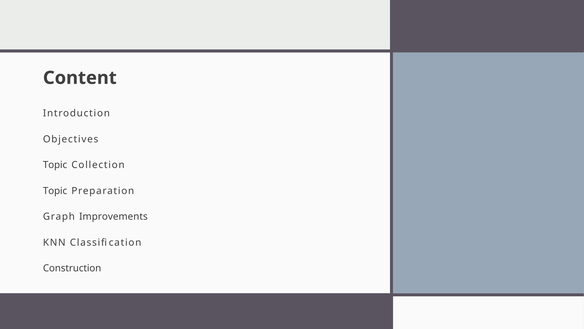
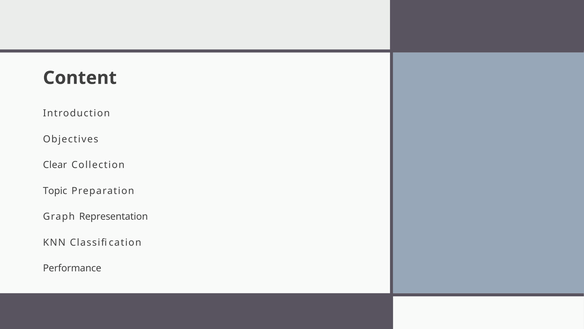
Topic at (55, 165): Topic -> Clear
Improvements: Improvements -> Representation
Construction: Construction -> Performance
